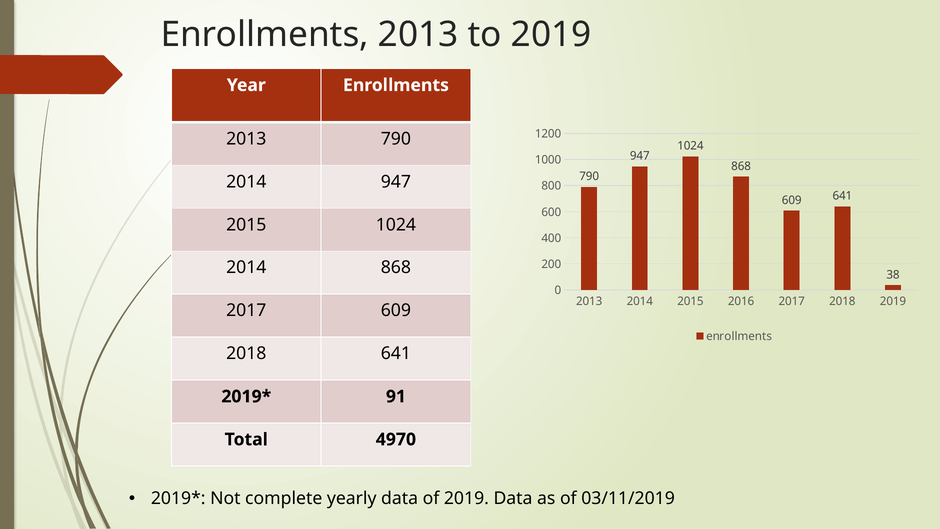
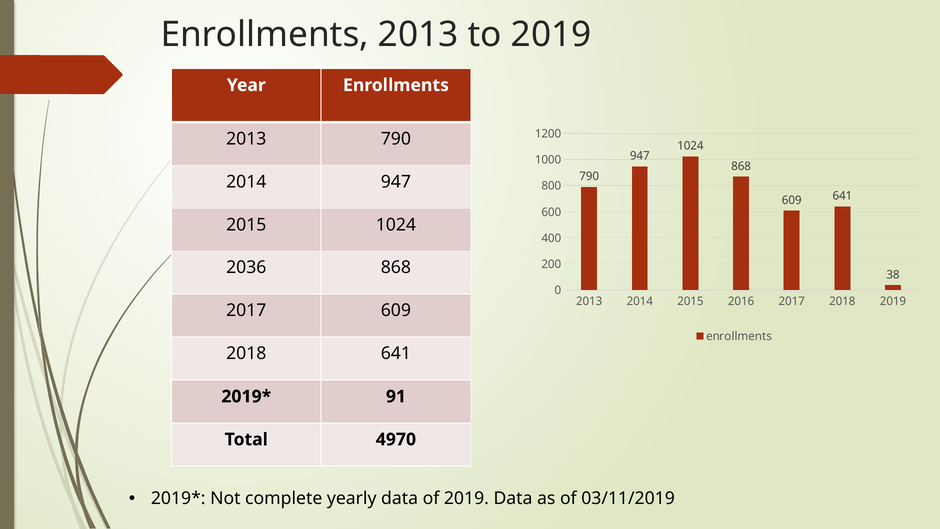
2014 at (246, 268): 2014 -> 2036
